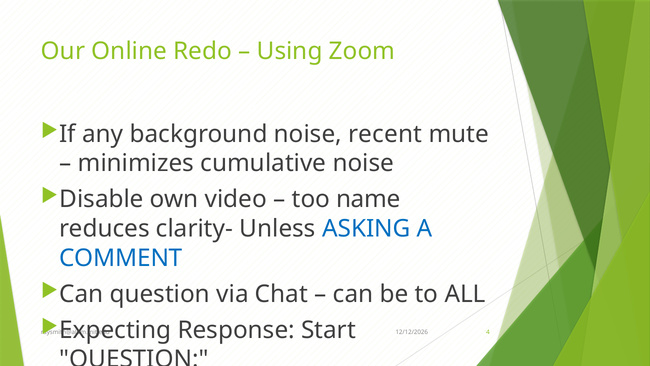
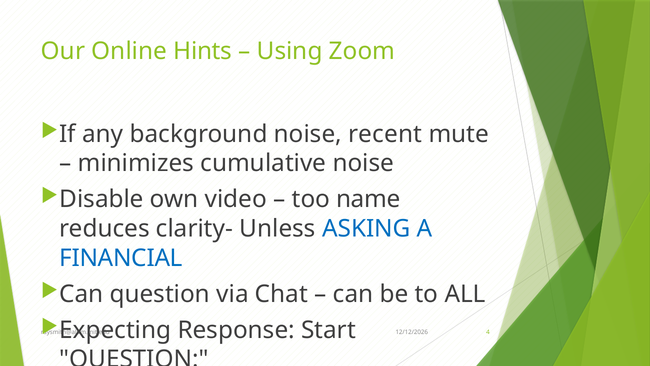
Redo: Redo -> Hints
COMMENT: COMMENT -> FINANCIAL
